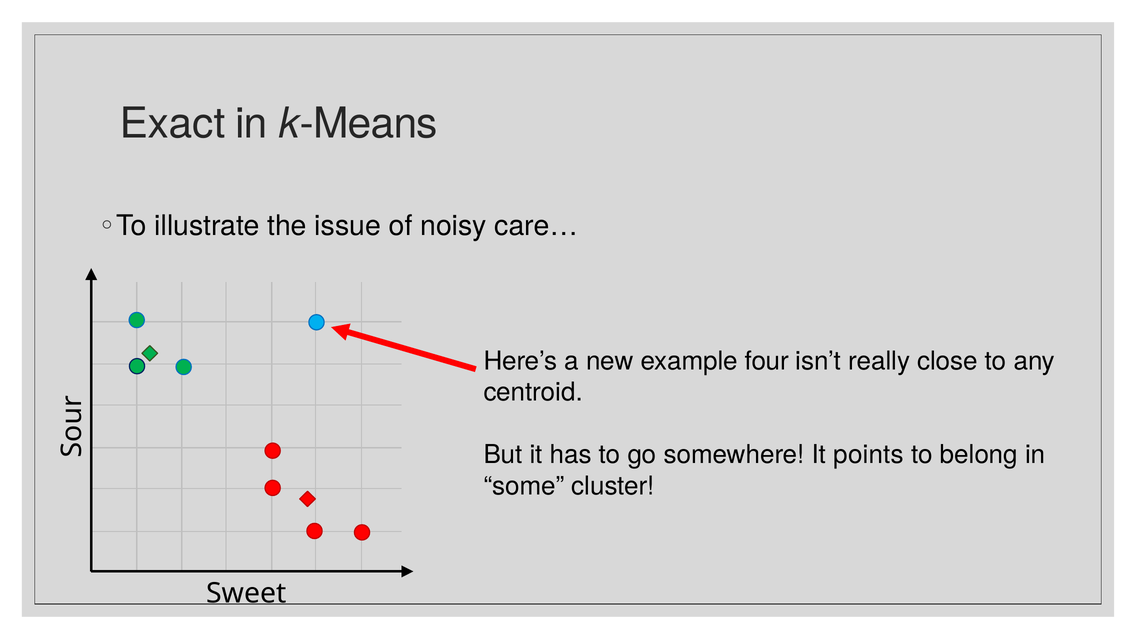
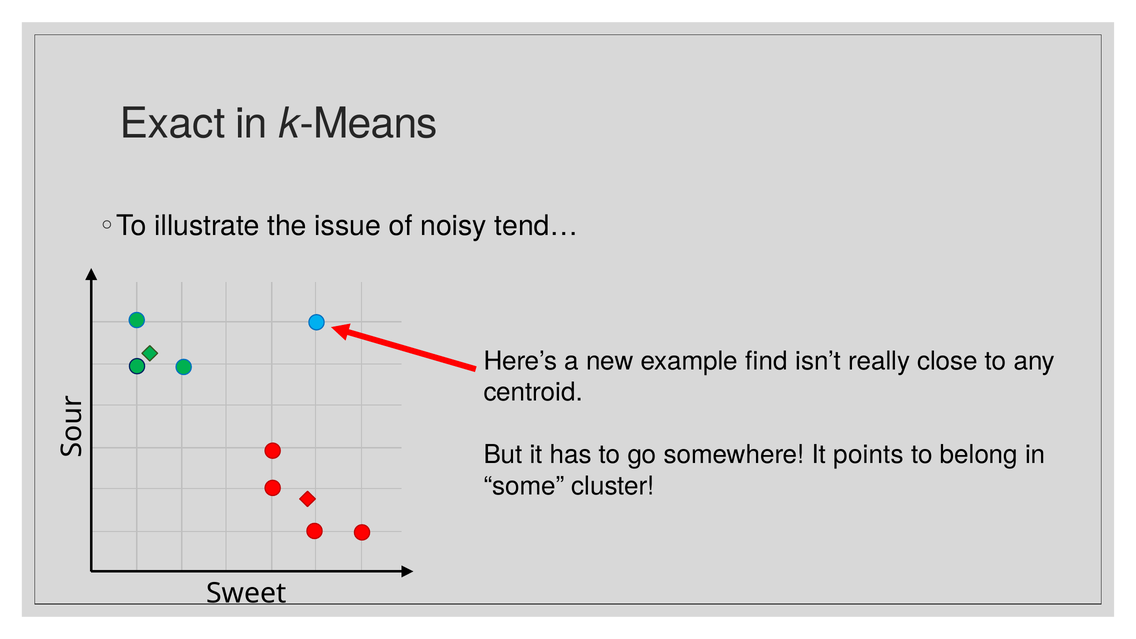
care…: care… -> tend…
four: four -> find
